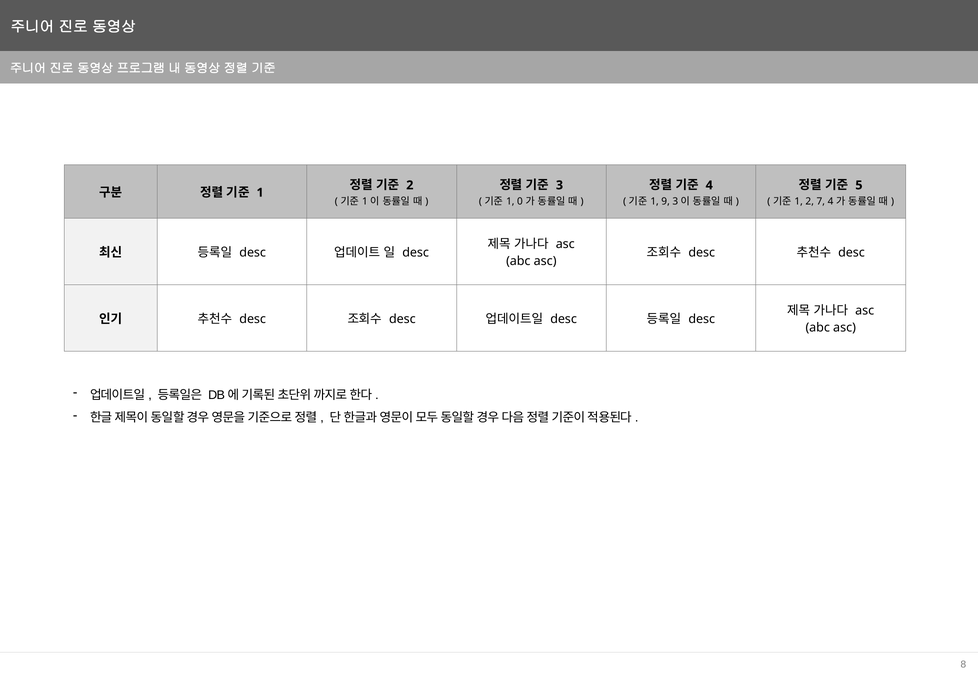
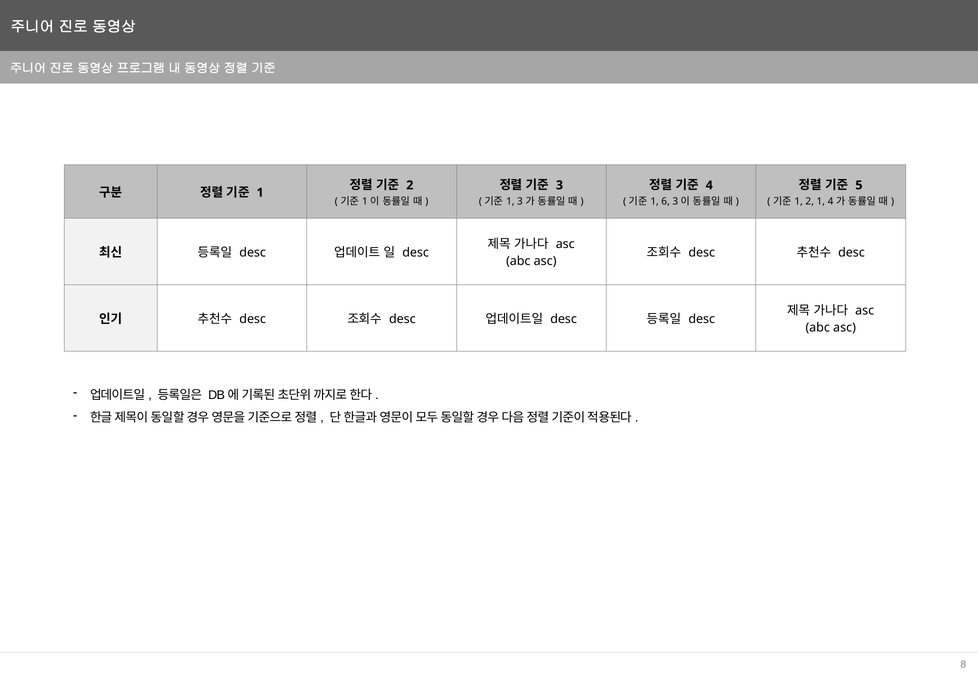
1 0: 0 -> 3
9: 9 -> 6
2 7: 7 -> 1
